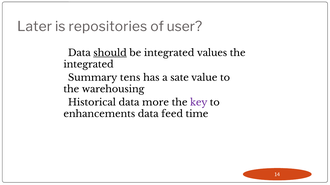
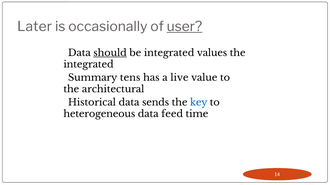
repositories: repositories -> occasionally
user underline: none -> present
sate: sate -> live
warehousing: warehousing -> architectural
more: more -> sends
key colour: purple -> blue
enhancements: enhancements -> heterogeneous
